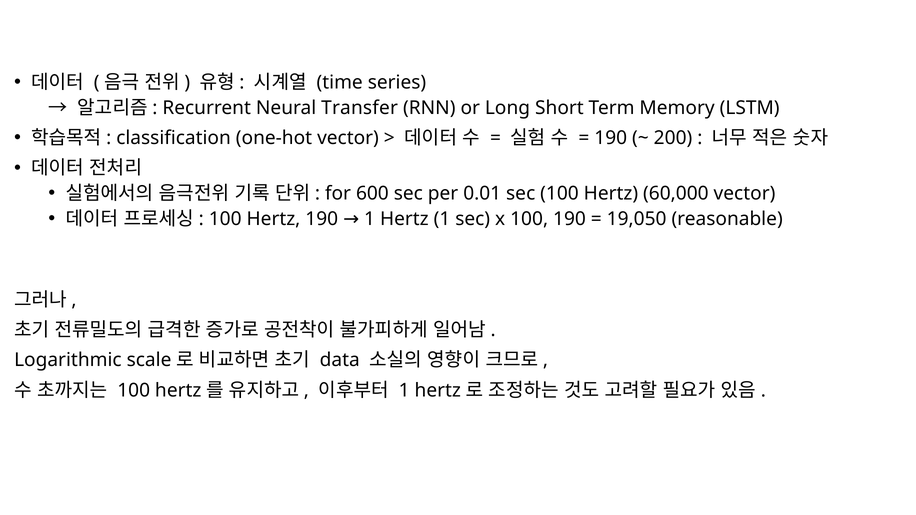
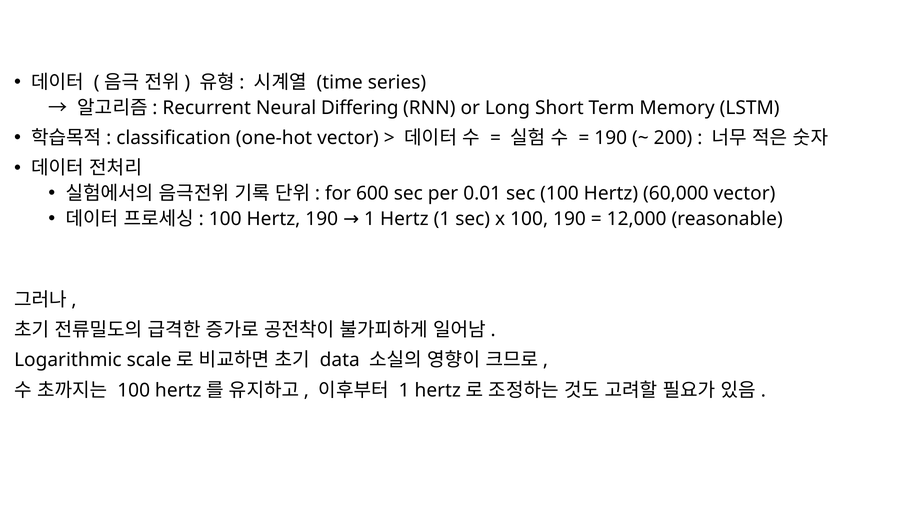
Transfer: Transfer -> Differing
19,050: 19,050 -> 12,000
